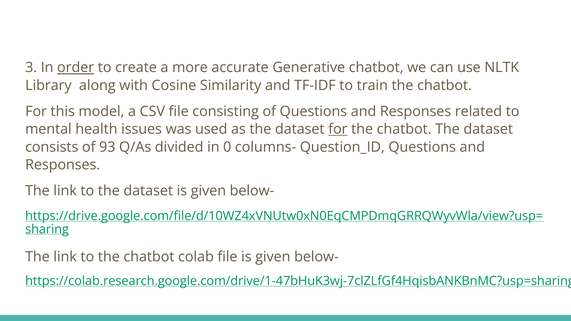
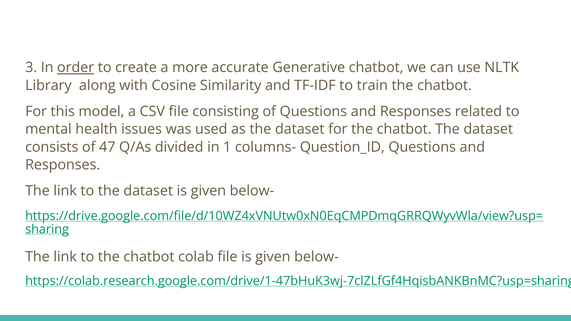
for at (338, 129) underline: present -> none
93: 93 -> 47
0: 0 -> 1
